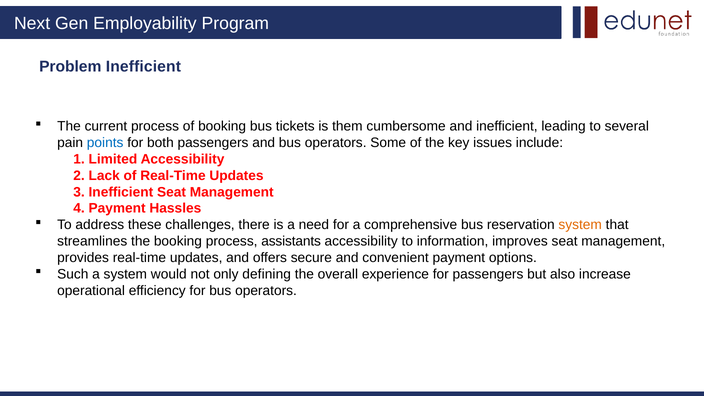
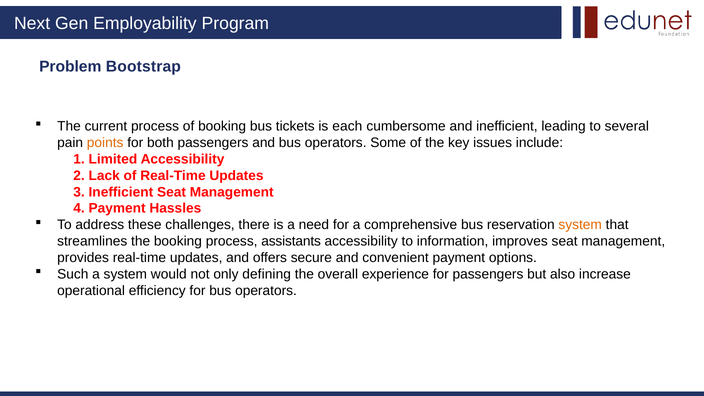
Problem Inefficient: Inefficient -> Bootstrap
them: them -> each
points colour: blue -> orange
